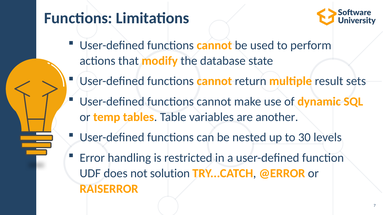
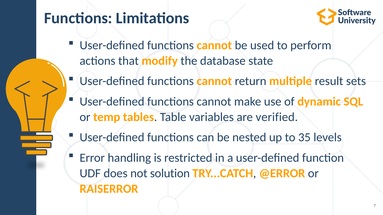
another: another -> verified
30: 30 -> 35
